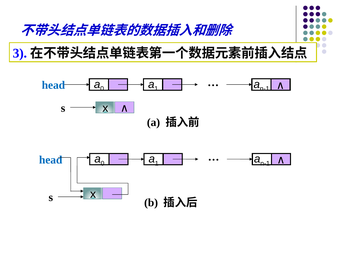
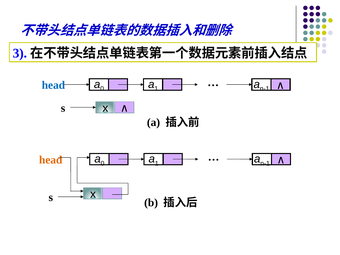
head at (51, 160) colour: blue -> orange
